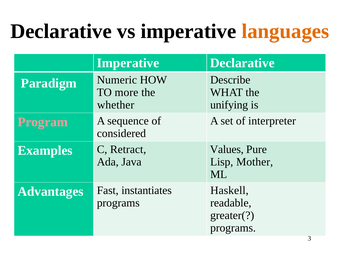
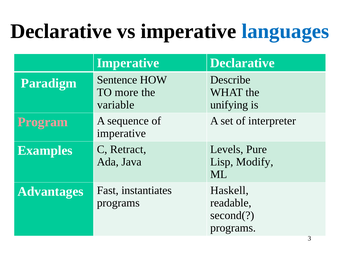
languages colour: orange -> blue
Numeric: Numeric -> Sentence
whether: whether -> variable
considered at (121, 133): considered -> imperative
Values: Values -> Levels
Mother: Mother -> Modify
greater(: greater( -> second(
